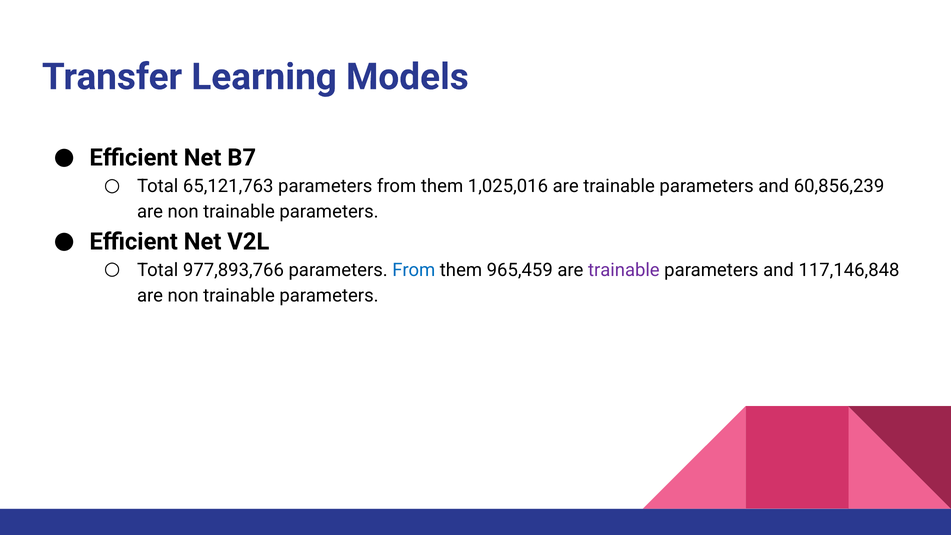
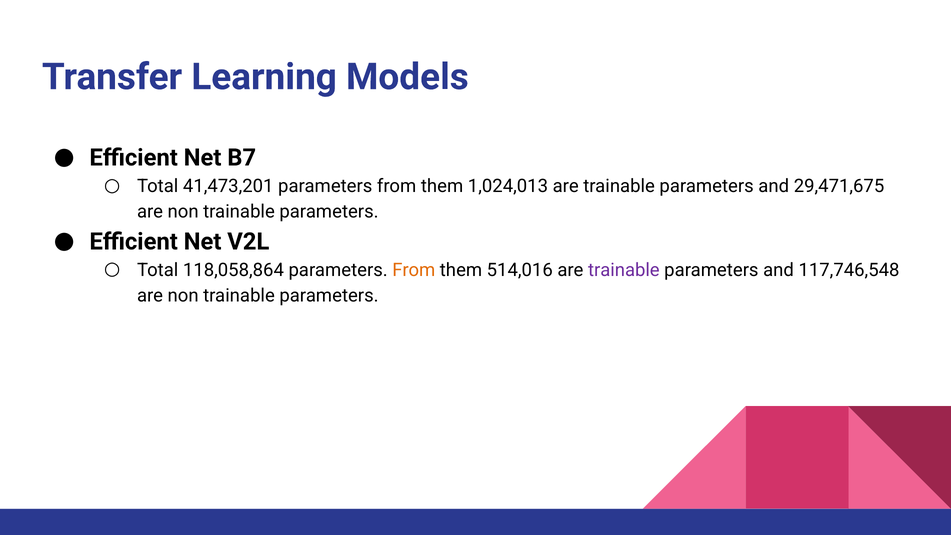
65,121,763: 65,121,763 -> 41,473,201
1,025,016: 1,025,016 -> 1,024,013
60,856,239: 60,856,239 -> 29,471,675
977,893,766: 977,893,766 -> 118,058,864
From at (414, 270) colour: blue -> orange
965,459: 965,459 -> 514,016
117,146,848: 117,146,848 -> 117,746,548
